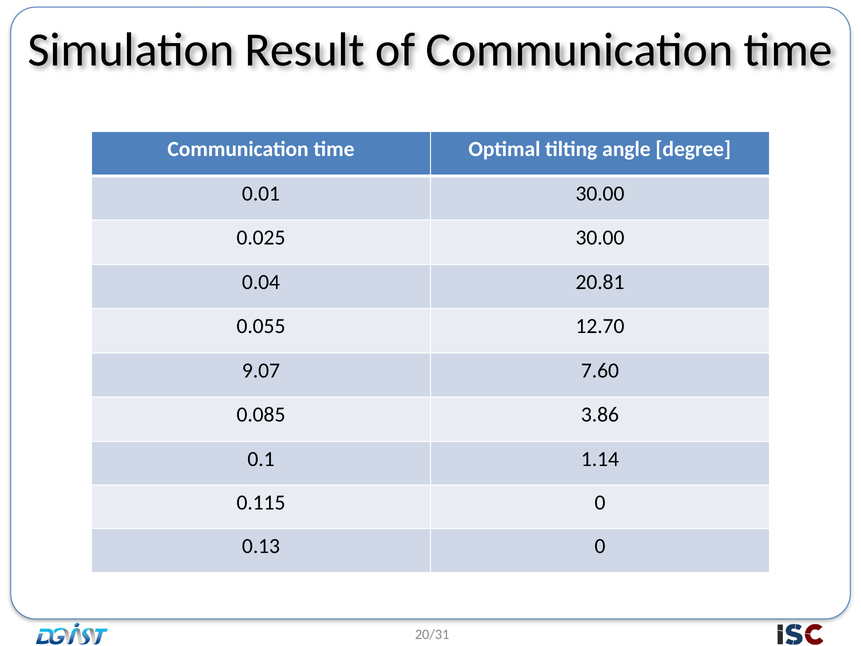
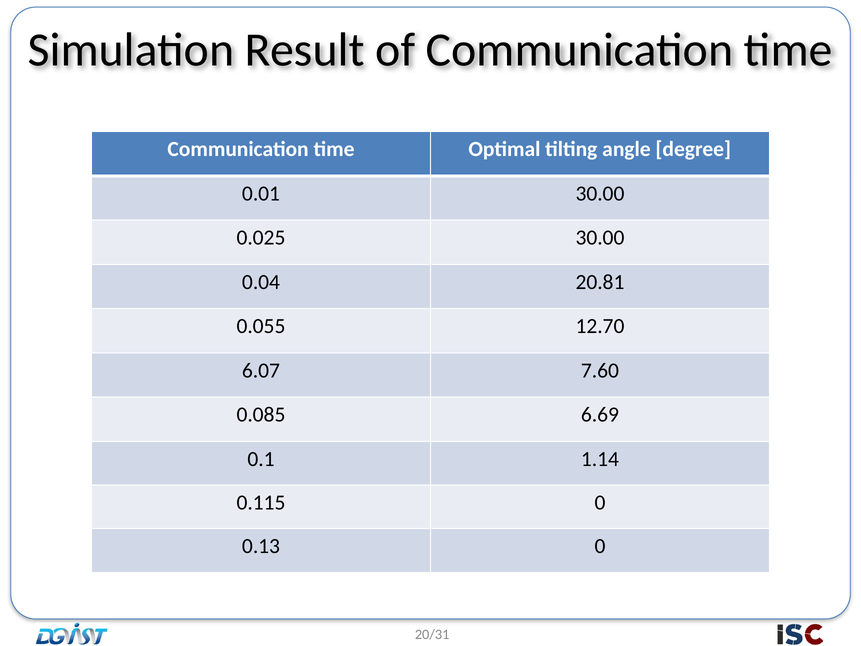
9.07: 9.07 -> 6.07
3.86: 3.86 -> 6.69
